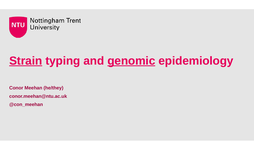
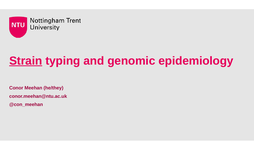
genomic underline: present -> none
